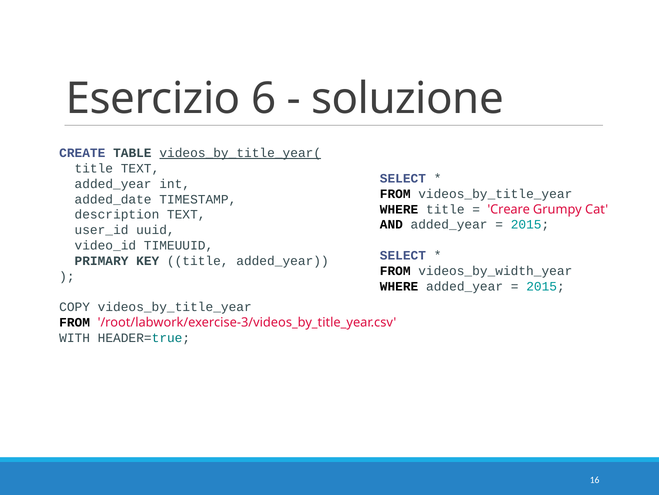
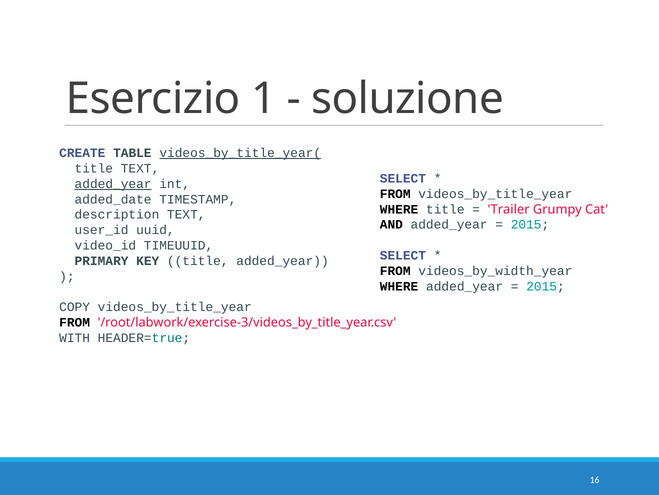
6: 6 -> 1
added_year at (113, 184) underline: none -> present
Creare: Creare -> Trailer
